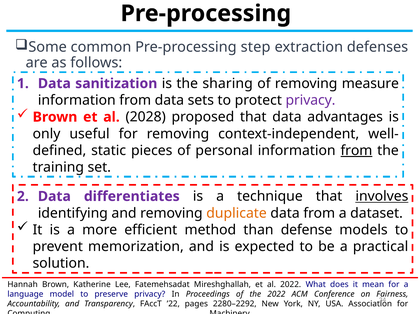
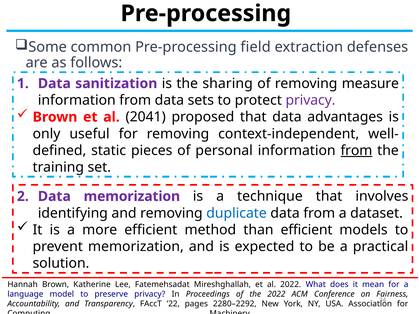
step: step -> field
2028: 2028 -> 2041
Data differentiates: differentiates -> memorization
involves underline: present -> none
duplicate colour: orange -> blue
than defense: defense -> efficient
